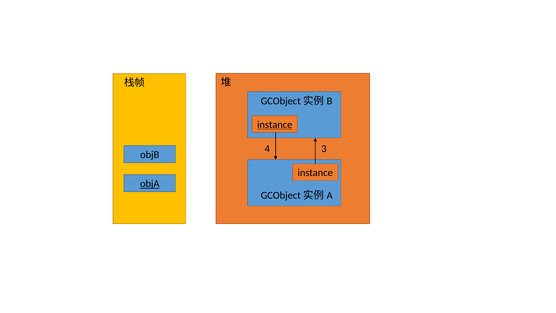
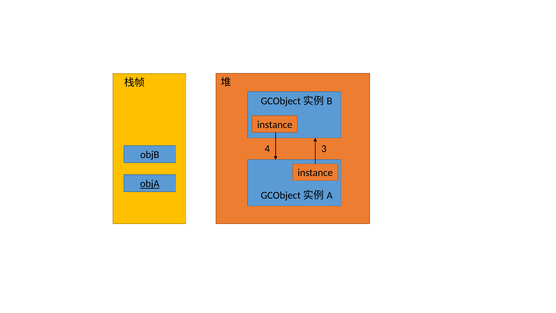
instance at (275, 125) underline: present -> none
